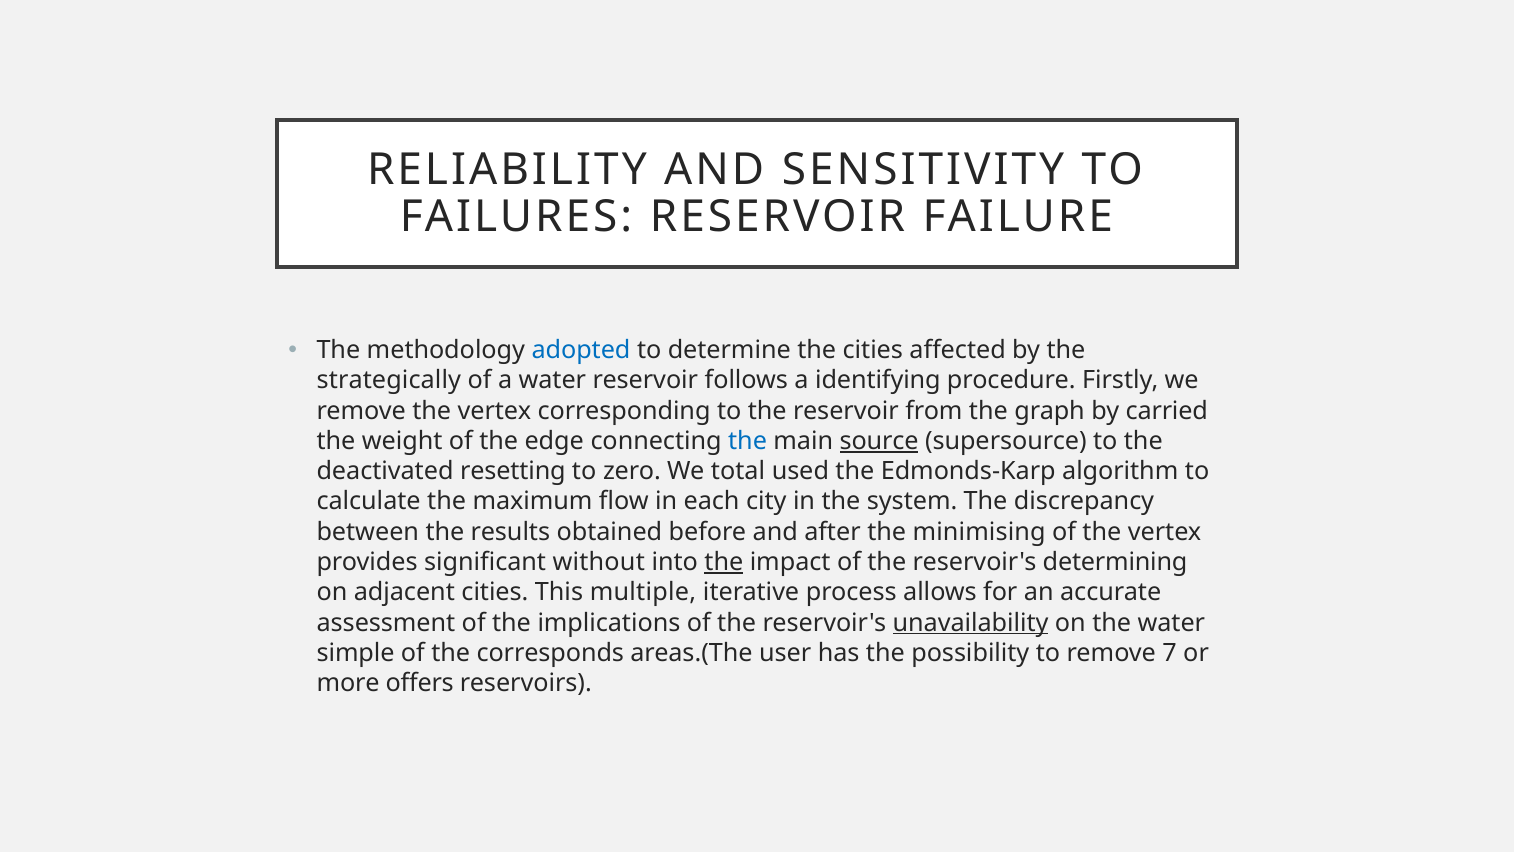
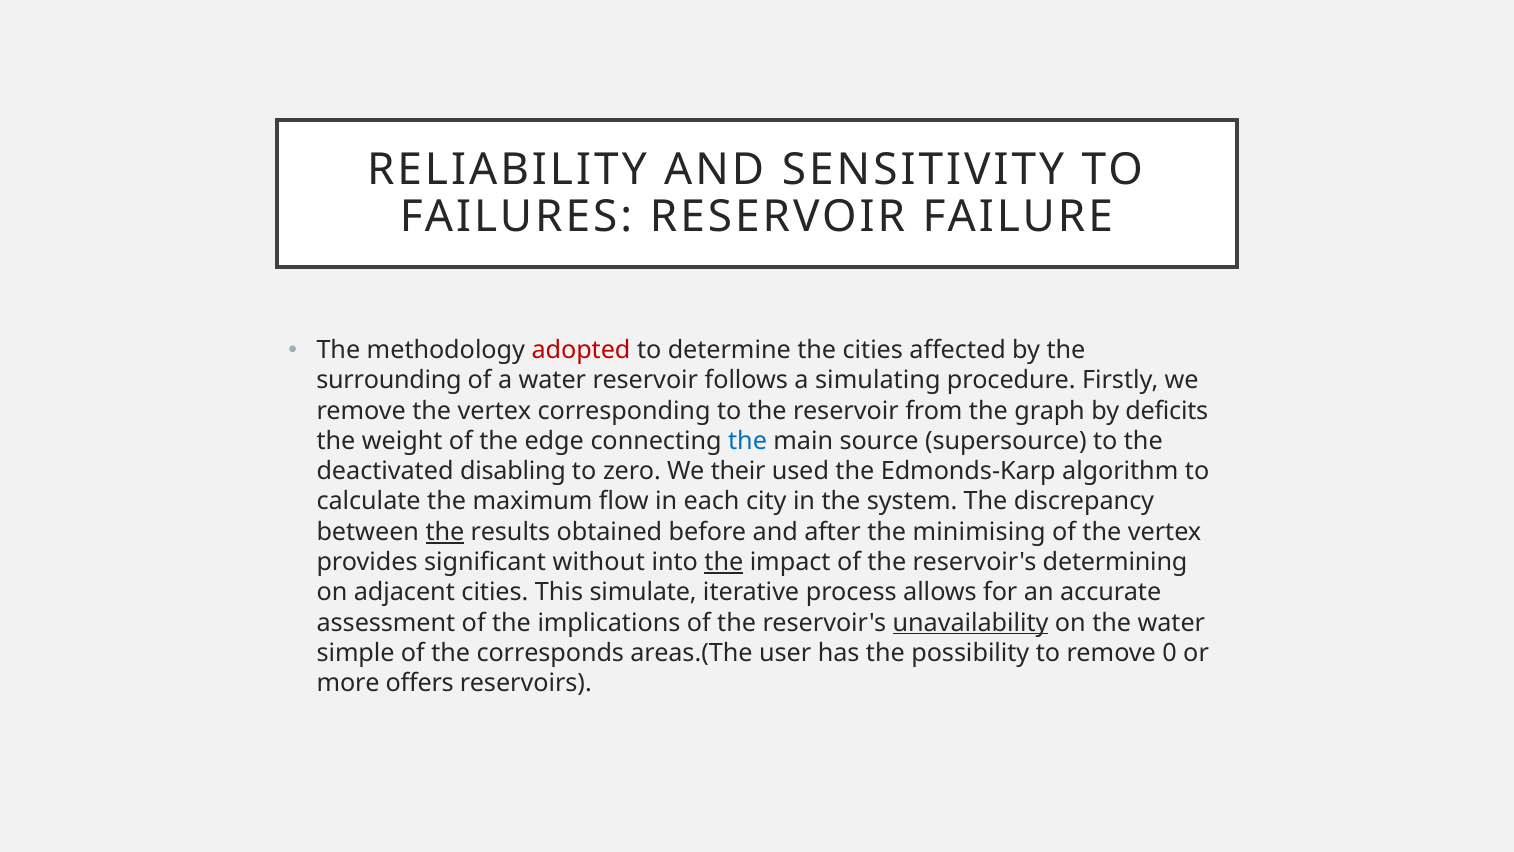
adopted colour: blue -> red
strategically: strategically -> surrounding
identifying: identifying -> simulating
carried: carried -> deficits
source underline: present -> none
resetting: resetting -> disabling
total: total -> their
the at (445, 532) underline: none -> present
multiple: multiple -> simulate
7: 7 -> 0
